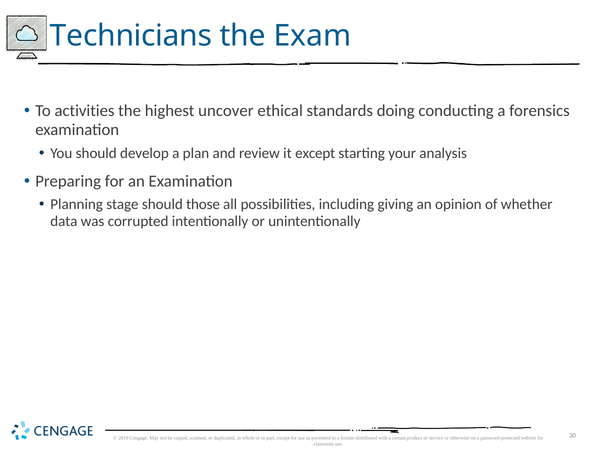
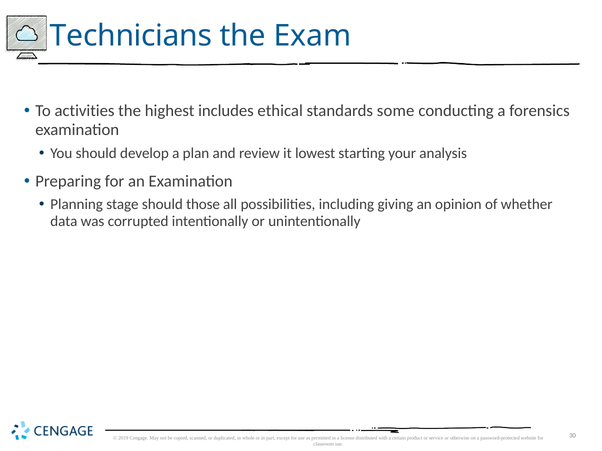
uncover: uncover -> includes
doing: doing -> some
it except: except -> lowest
